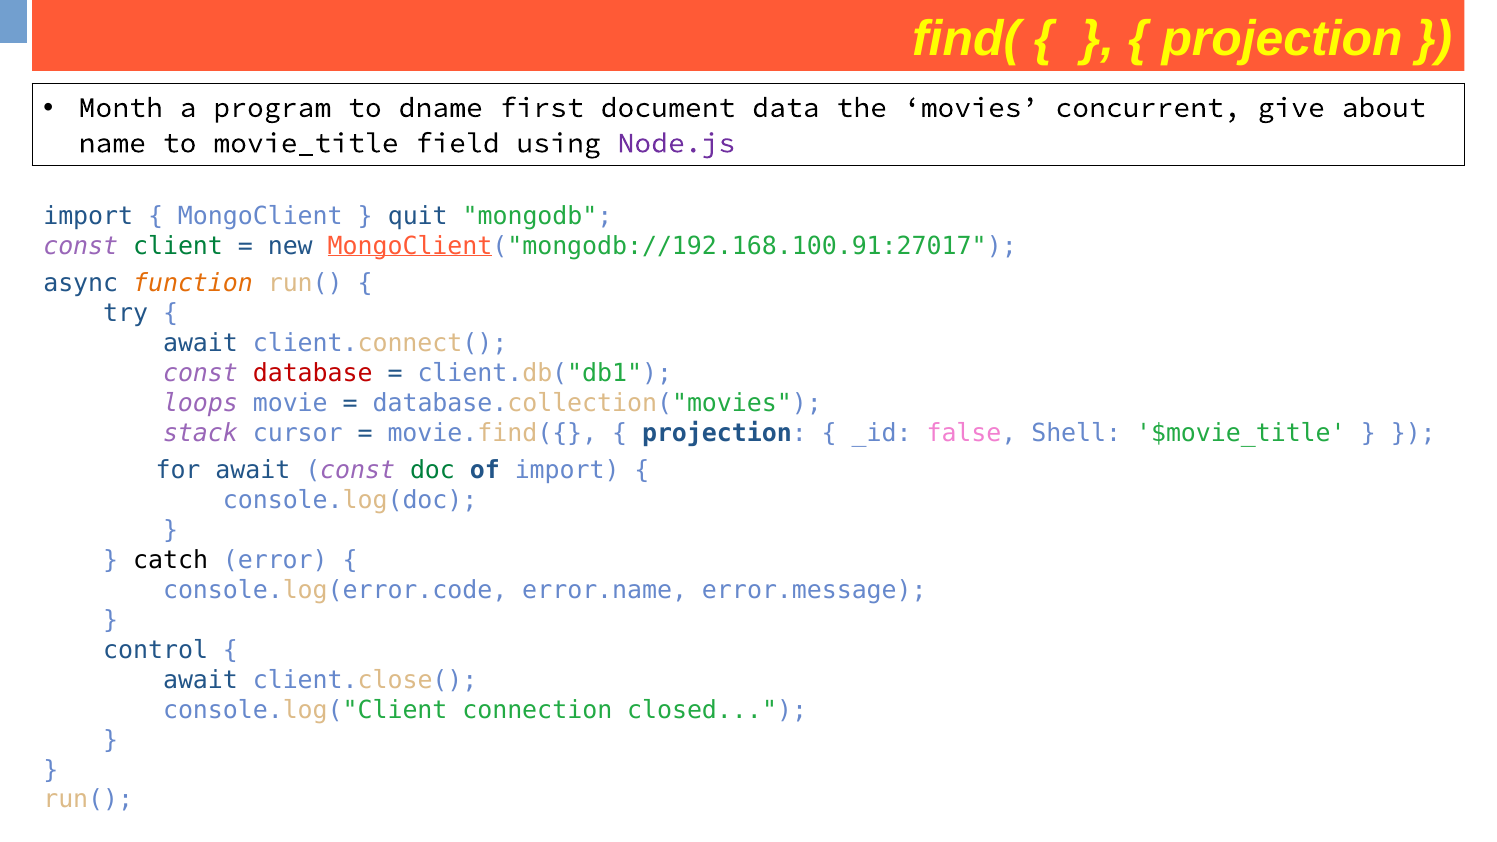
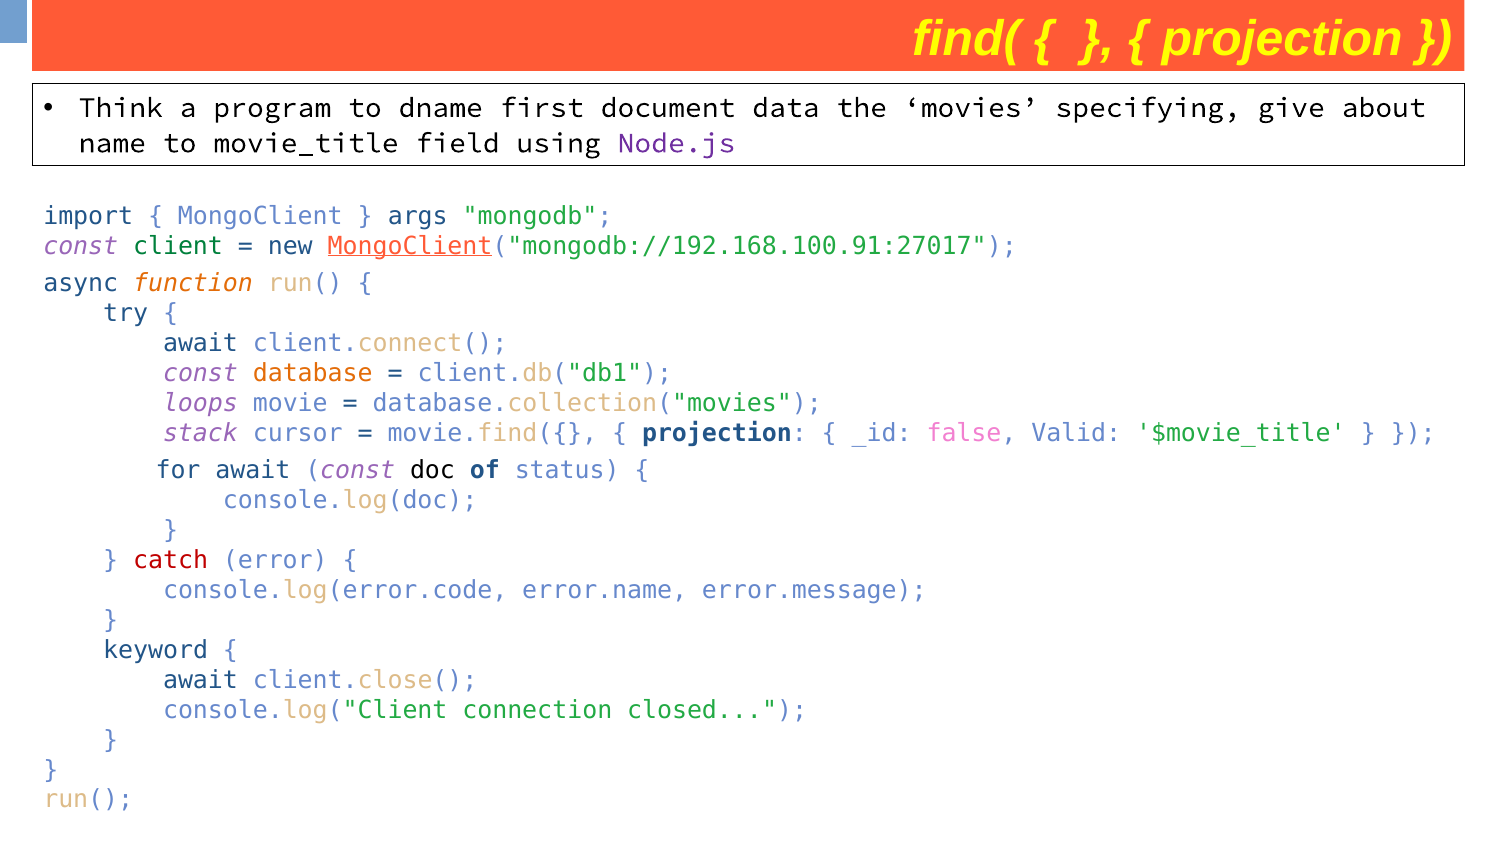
Month: Month -> Think
concurrent: concurrent -> specifying
quit: quit -> args
database colour: red -> orange
Shell: Shell -> Valid
doc colour: green -> black
of import: import -> status
catch colour: black -> red
control: control -> keyword
